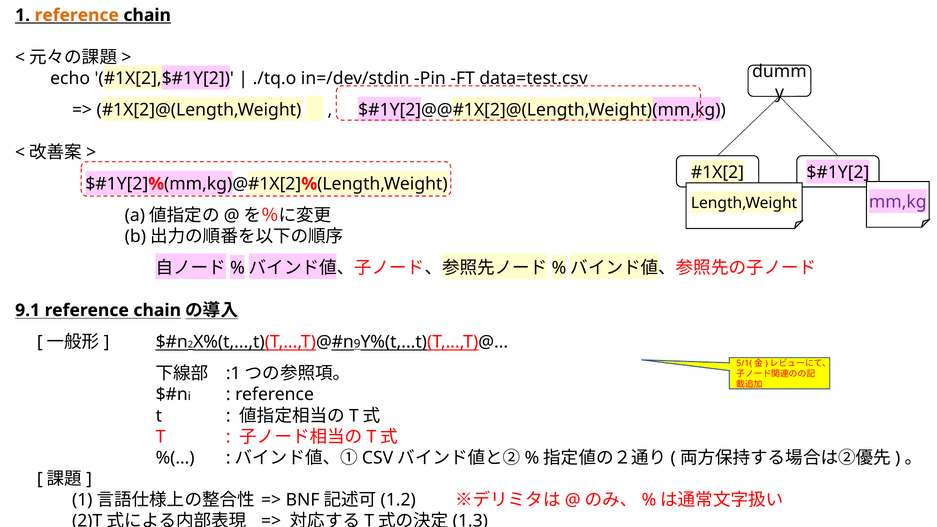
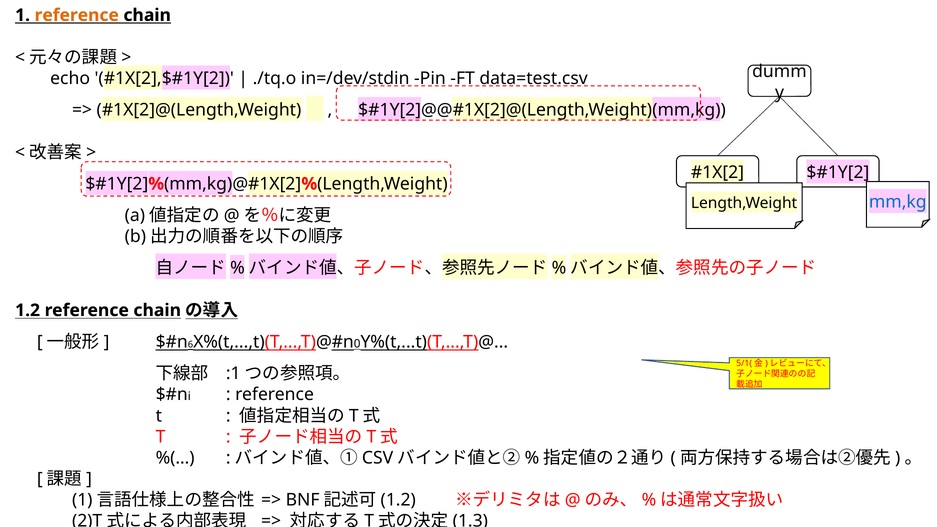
mm,kg colour: purple -> blue
9.1: 9.1 -> 1.2
2: 2 -> 6
9: 9 -> 0
